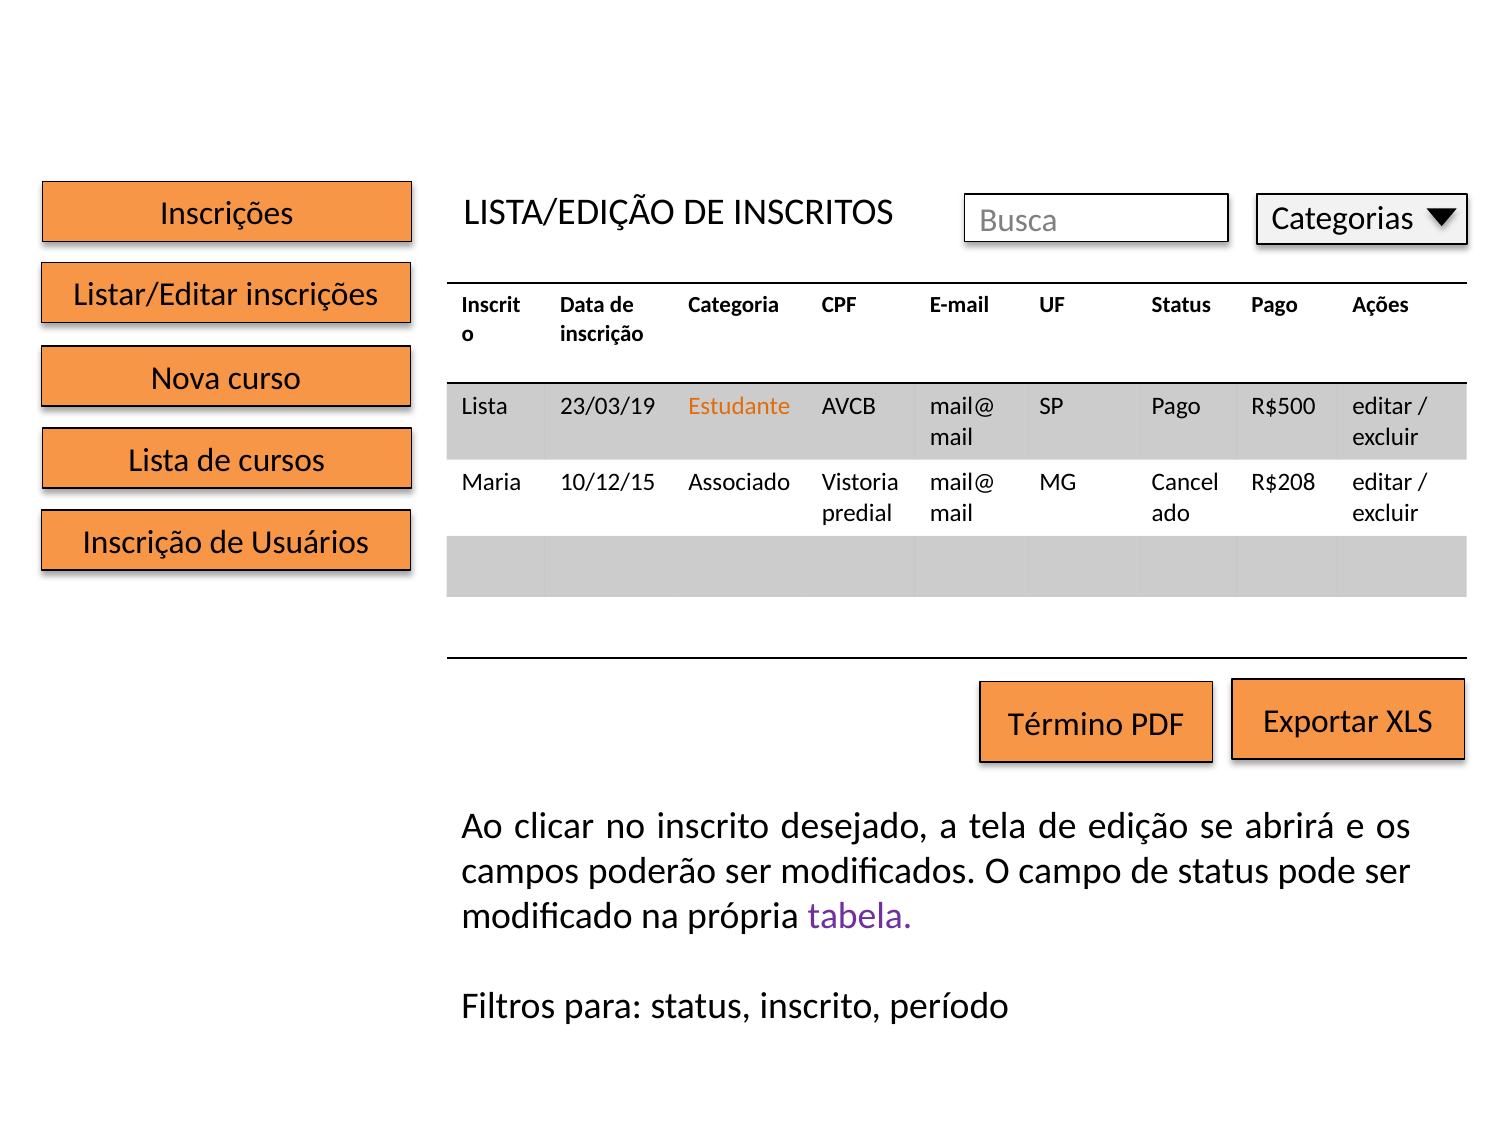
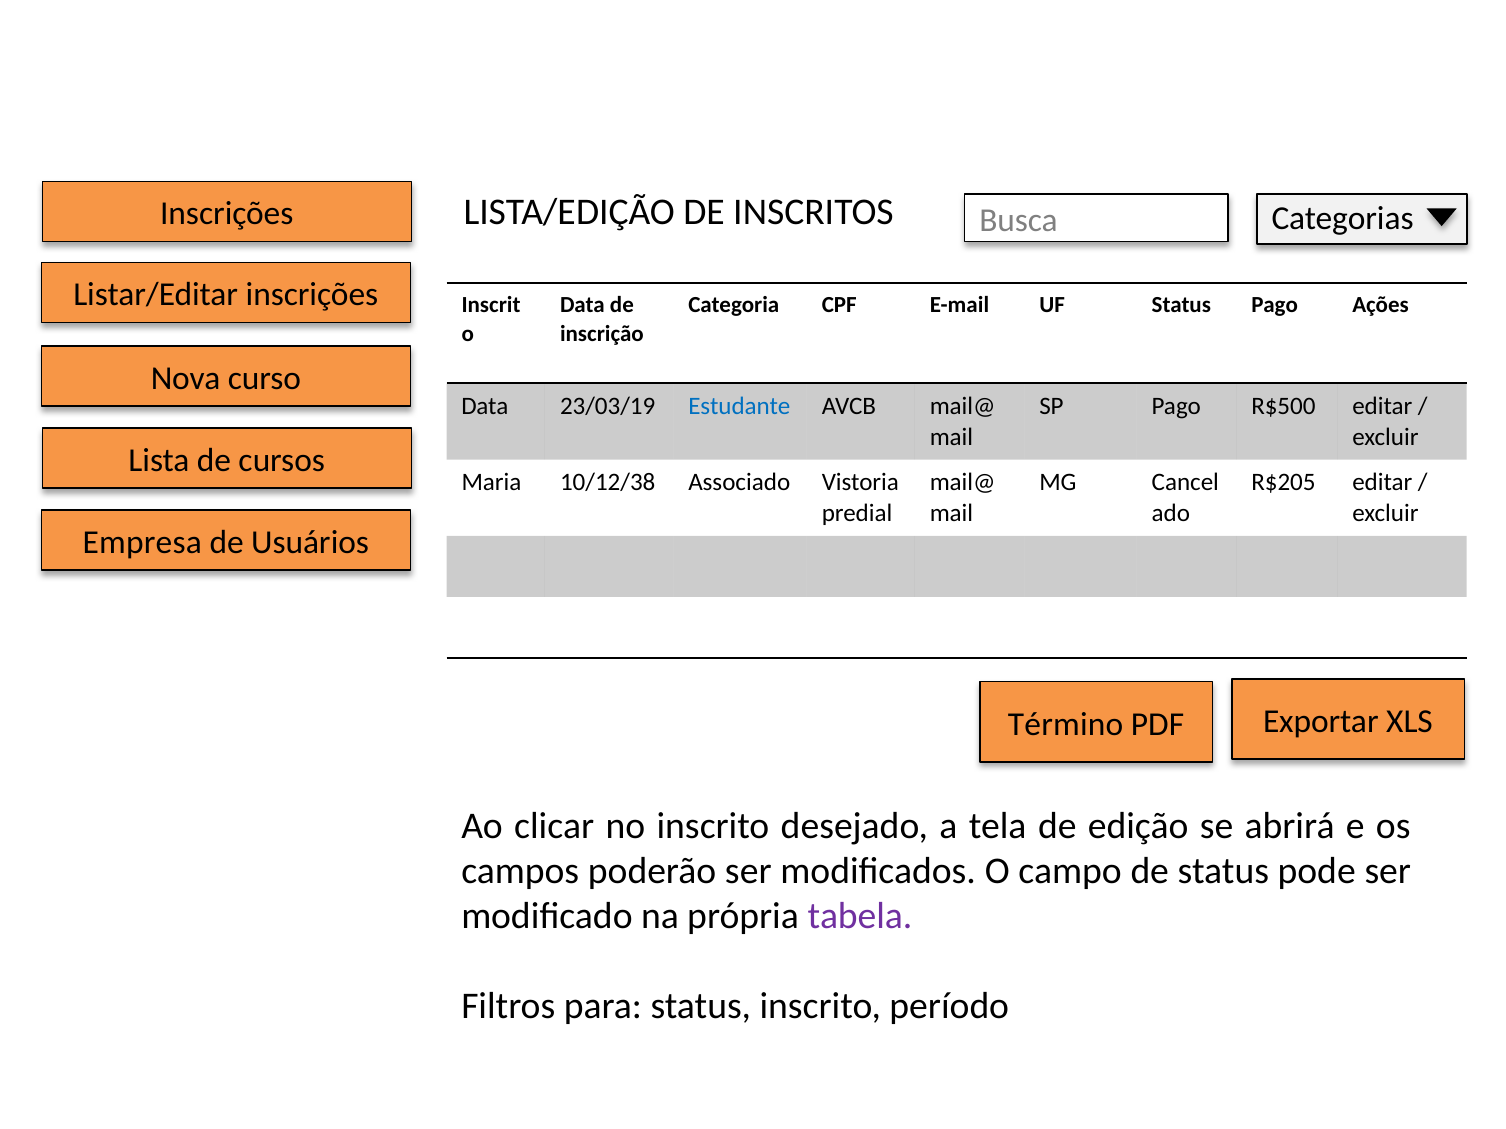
Lista at (485, 407): Lista -> Data
Estudante colour: orange -> blue
10/12/15: 10/12/15 -> 10/12/38
R$208: R$208 -> R$205
Inscrição at (142, 543): Inscrição -> Empresa
